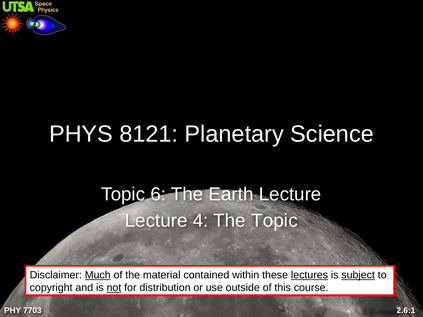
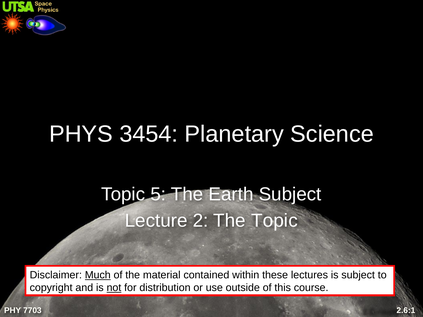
8121: 8121 -> 3454
6: 6 -> 5
Earth Lecture: Lecture -> Subject
4: 4 -> 2
lectures underline: present -> none
subject at (358, 275) underline: present -> none
